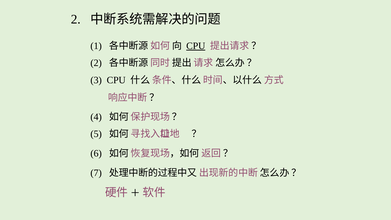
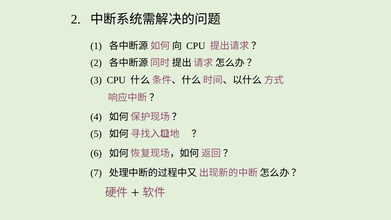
CPU at (196, 46) underline: present -> none
